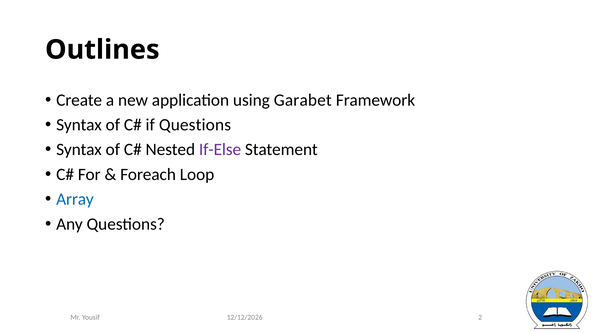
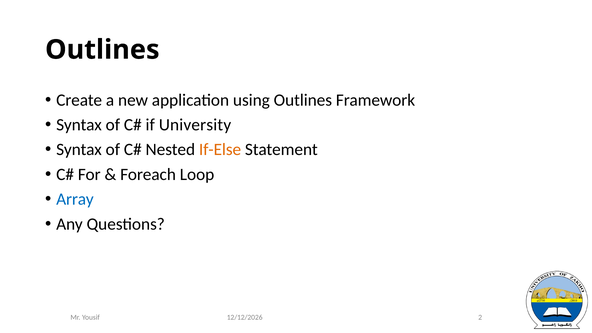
using Garabet: Garabet -> Outlines
if Questions: Questions -> University
If-Else colour: purple -> orange
